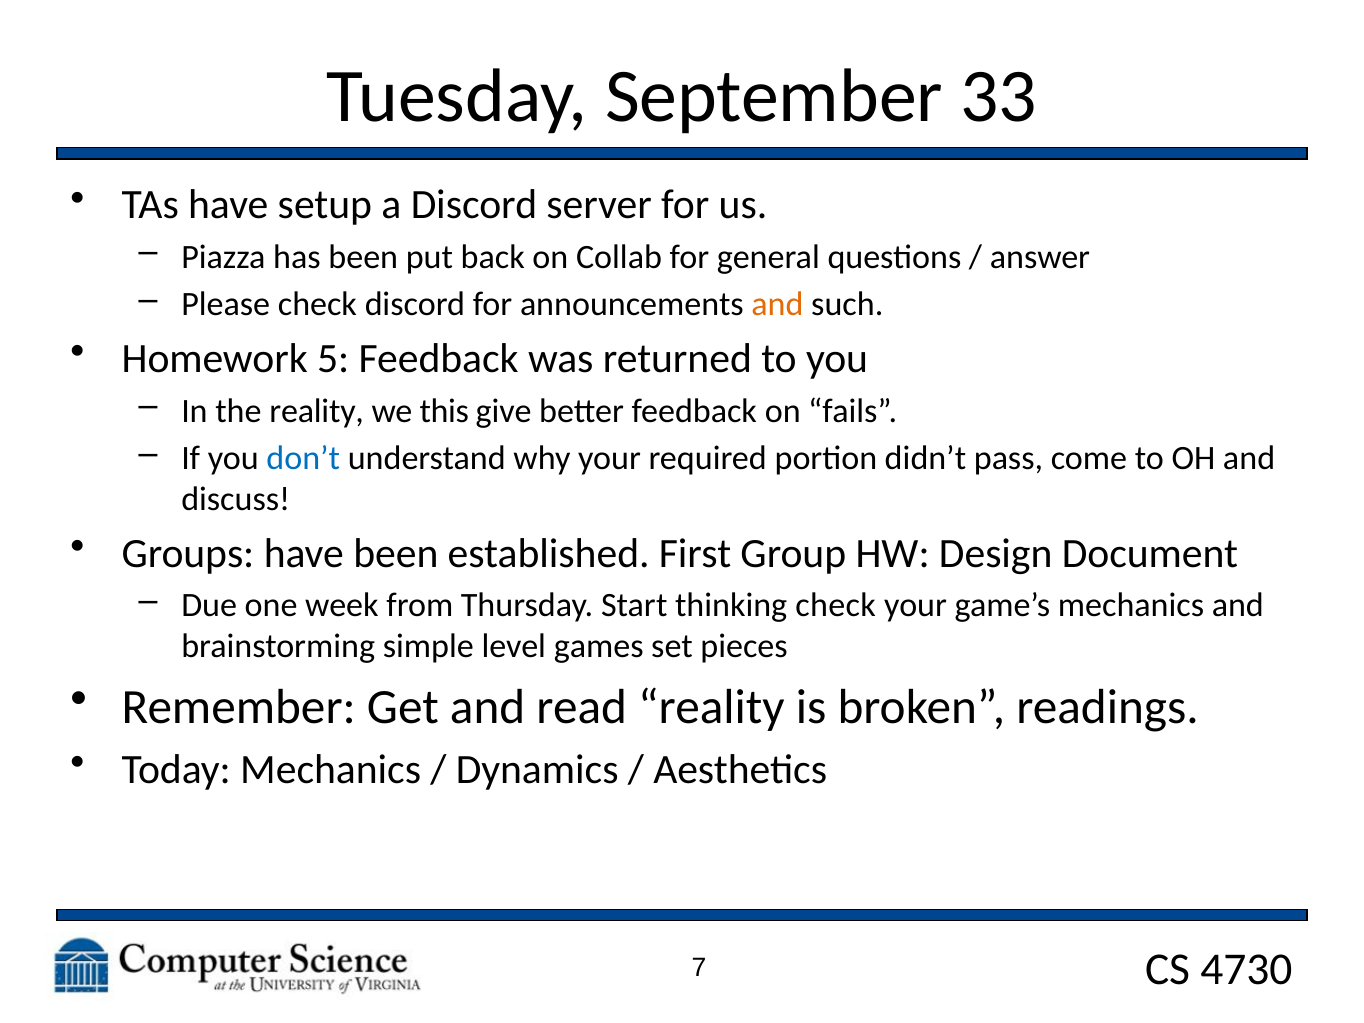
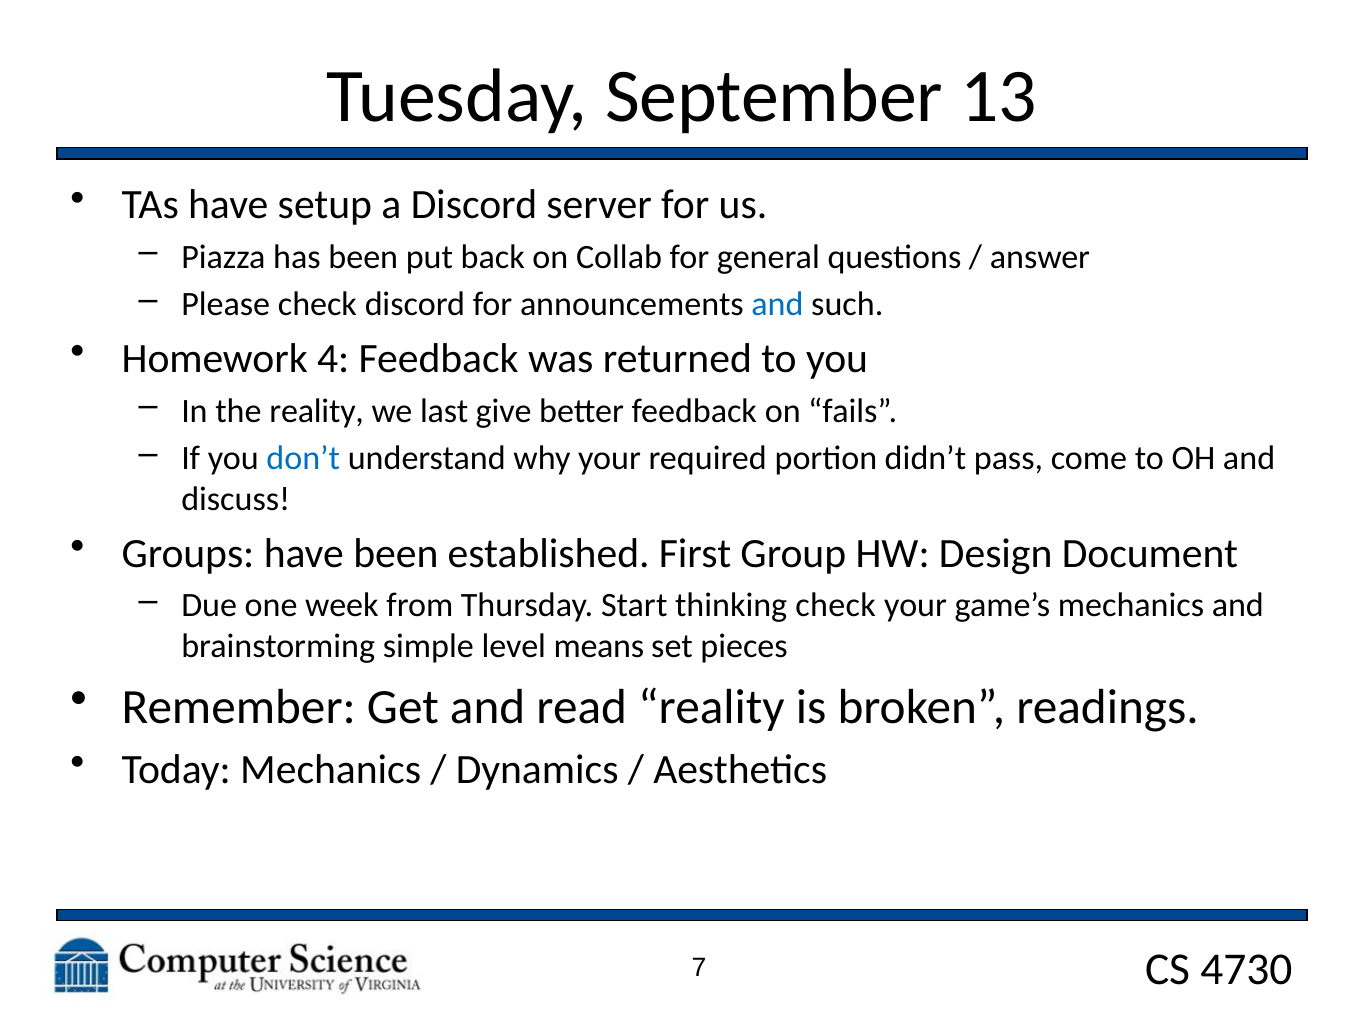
33: 33 -> 13
and at (777, 305) colour: orange -> blue
5: 5 -> 4
this: this -> last
games: games -> means
